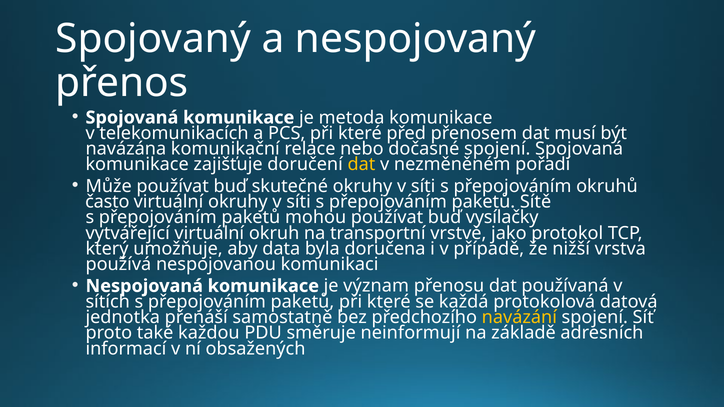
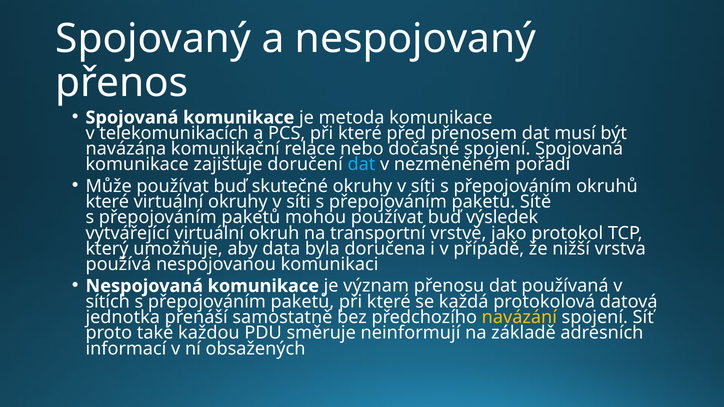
dat at (361, 165) colour: yellow -> light blue
často at (107, 202): často -> které
vysílačky: vysílačky -> výsledek
